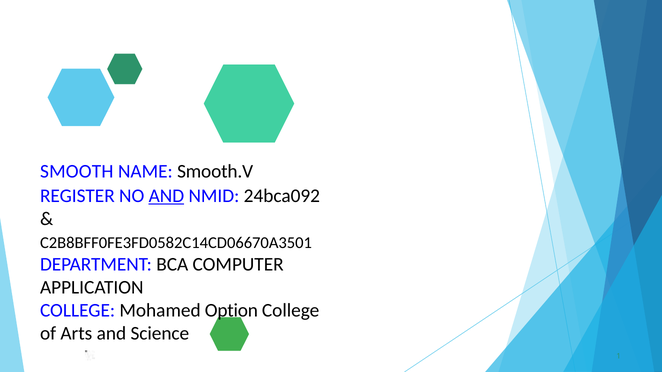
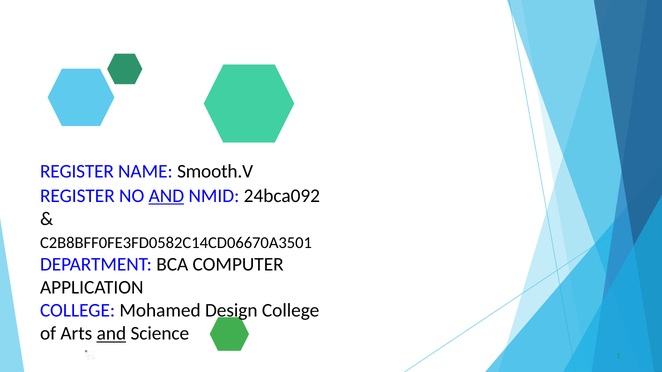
SMOOTH at (77, 172): SMOOTH -> REGISTER
Option: Option -> Design
and at (111, 334) underline: none -> present
